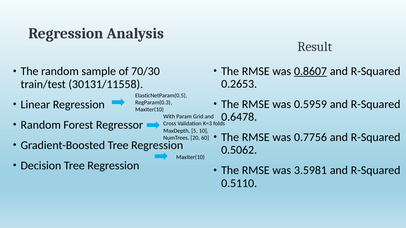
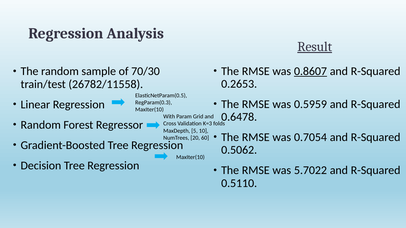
Result underline: none -> present
30131/11558: 30131/11558 -> 26782/11558
0.7756: 0.7756 -> 0.7054
3.5981: 3.5981 -> 5.7022
